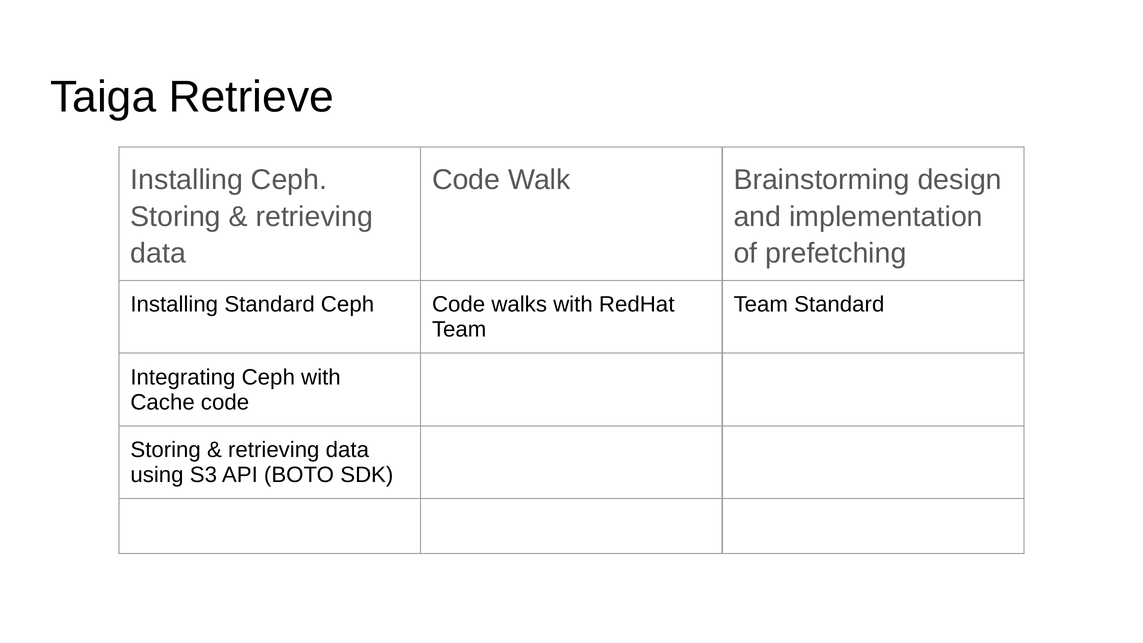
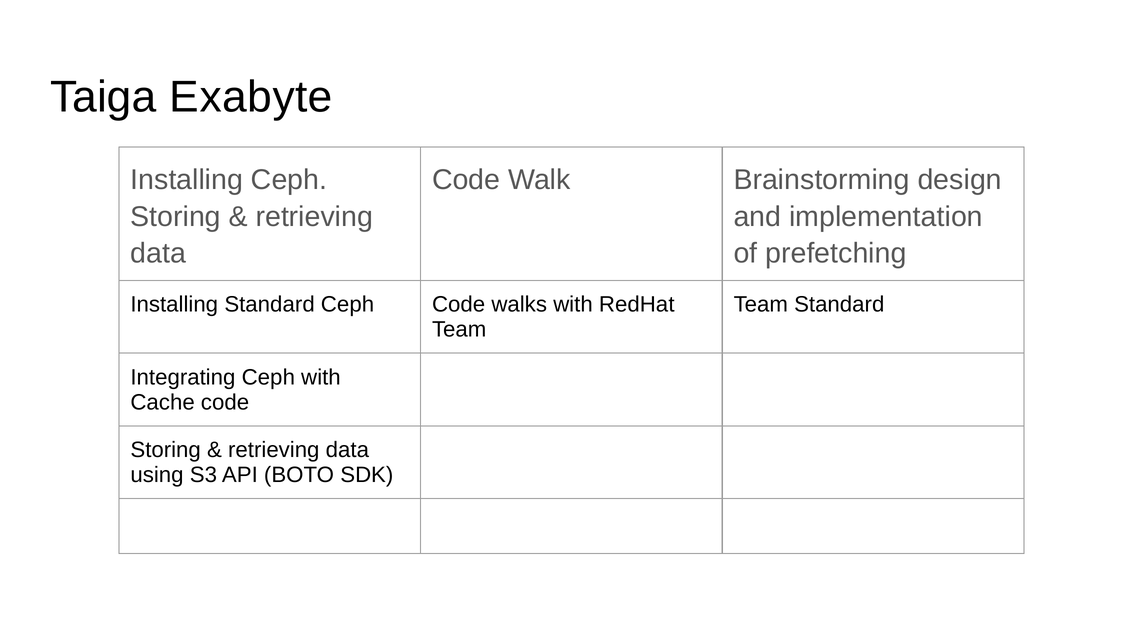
Retrieve: Retrieve -> Exabyte
